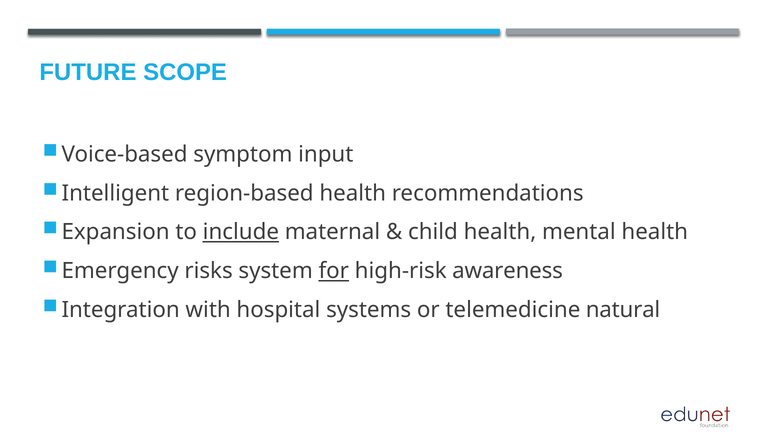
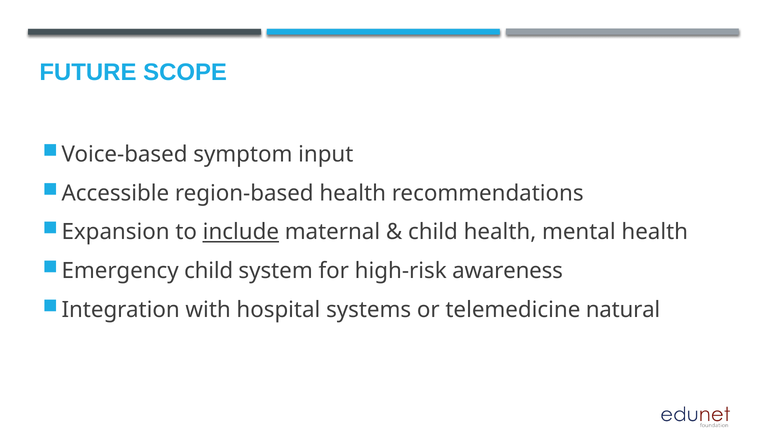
Intelligent: Intelligent -> Accessible
Emergency risks: risks -> child
for underline: present -> none
